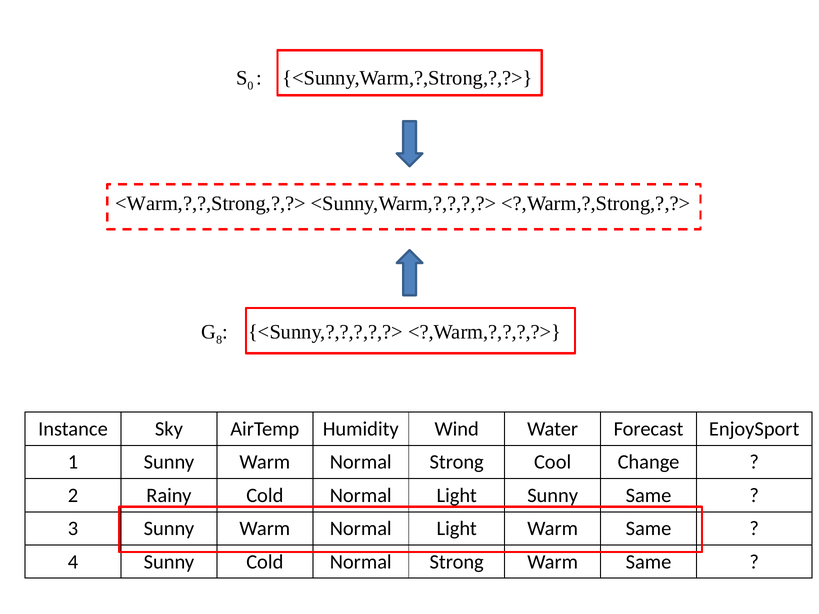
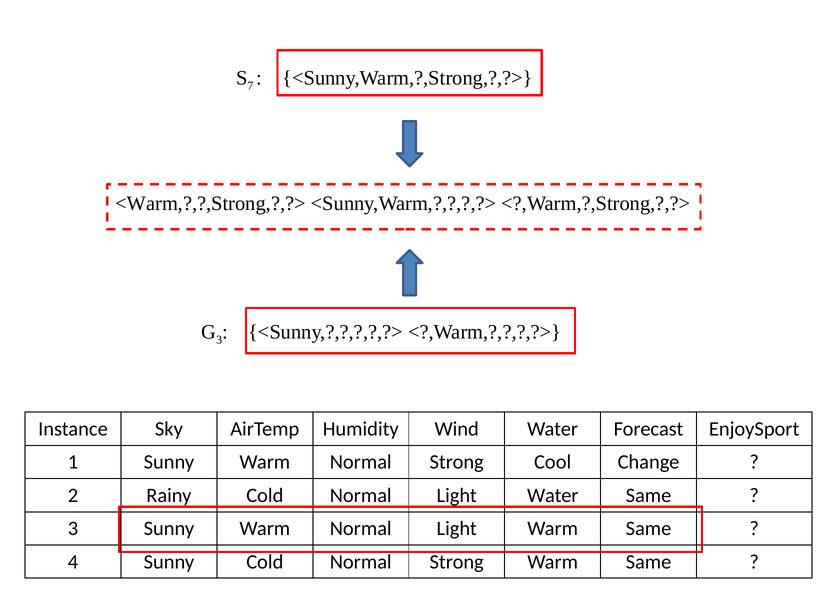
0: 0 -> 7
8 at (219, 340): 8 -> 3
Light Sunny: Sunny -> Water
